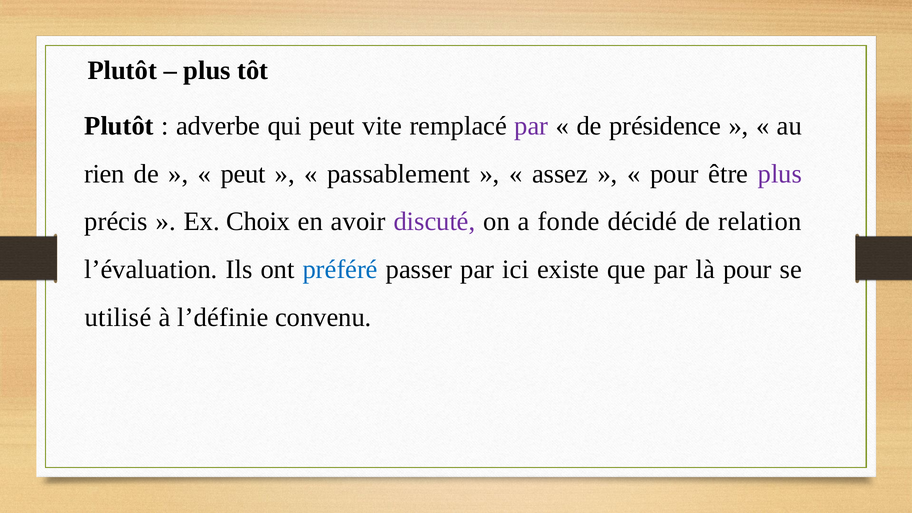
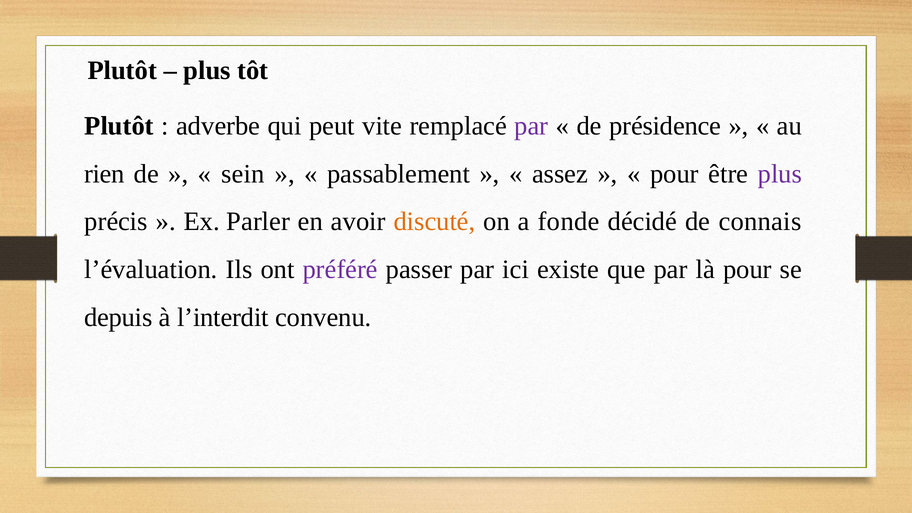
peut at (243, 174): peut -> sein
Choix: Choix -> Parler
discuté colour: purple -> orange
relation: relation -> connais
préféré colour: blue -> purple
utilisé: utilisé -> depuis
l’définie: l’définie -> l’interdit
